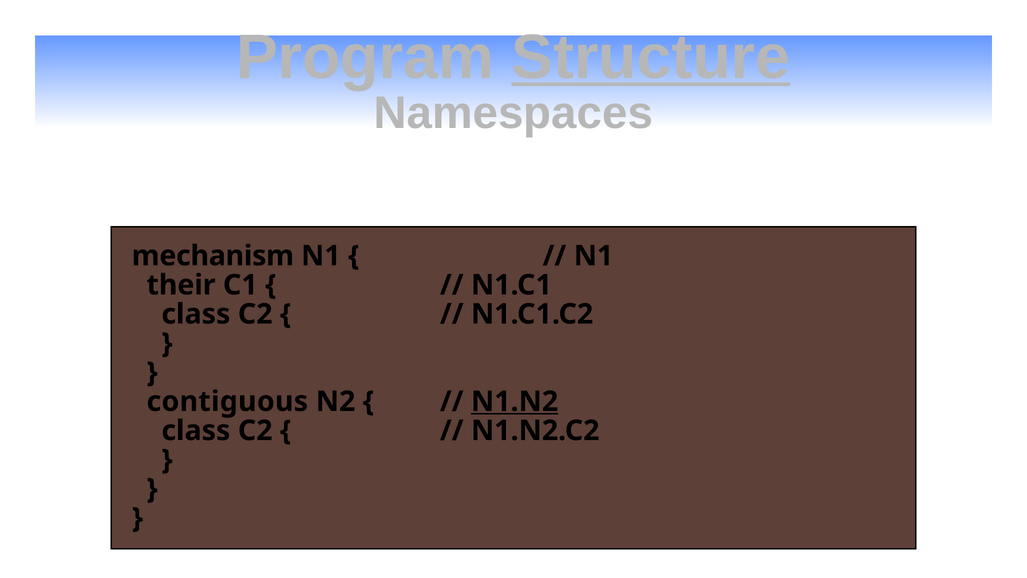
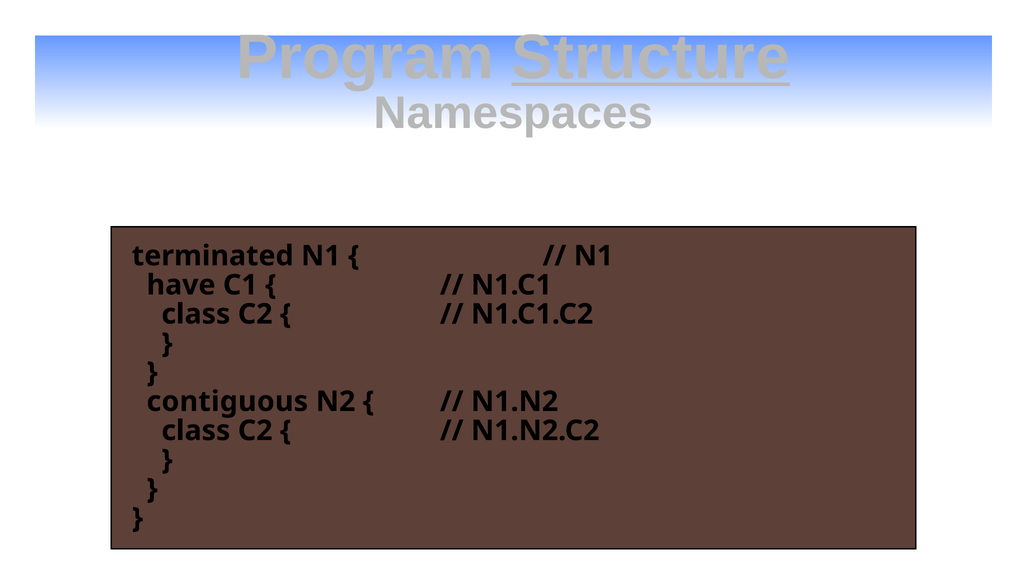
mechanism: mechanism -> terminated
their: their -> have
N1.N2 underline: present -> none
